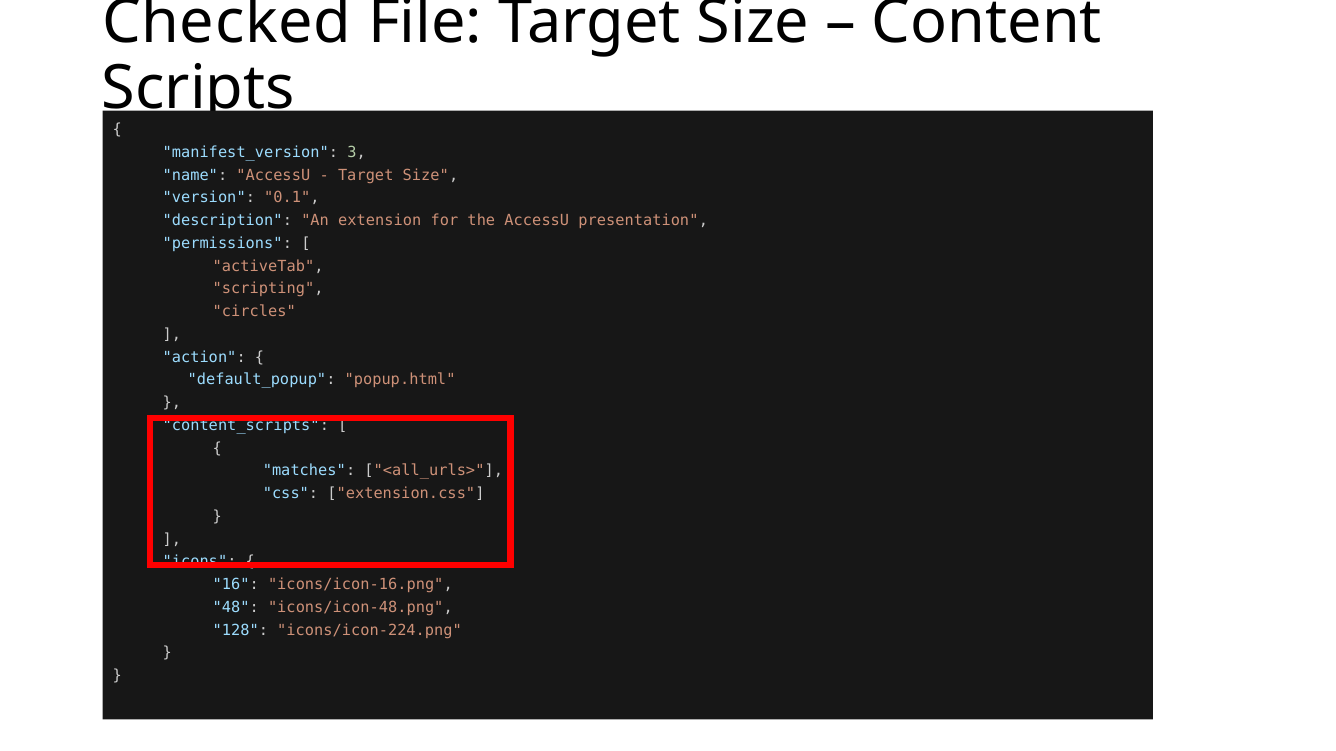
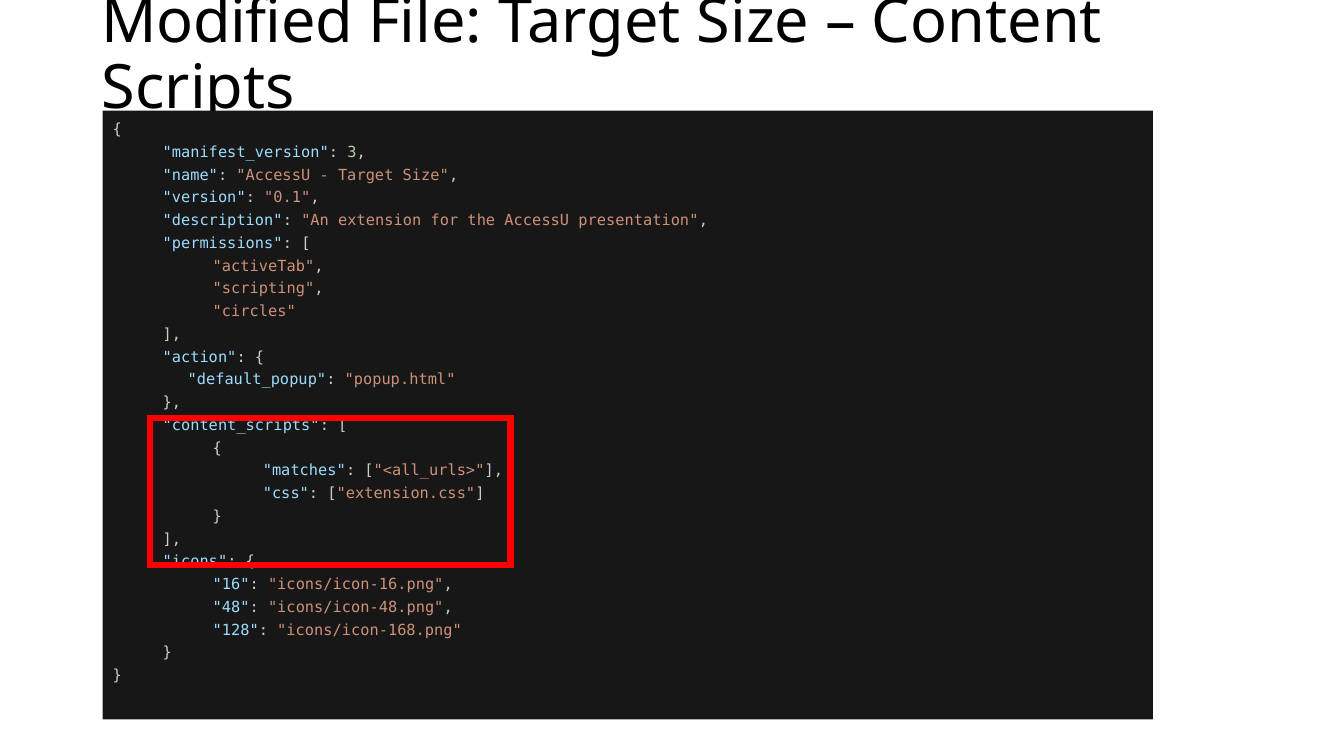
Checked: Checked -> Modified
icons/icon-224.png: icons/icon-224.png -> icons/icon-168.png
